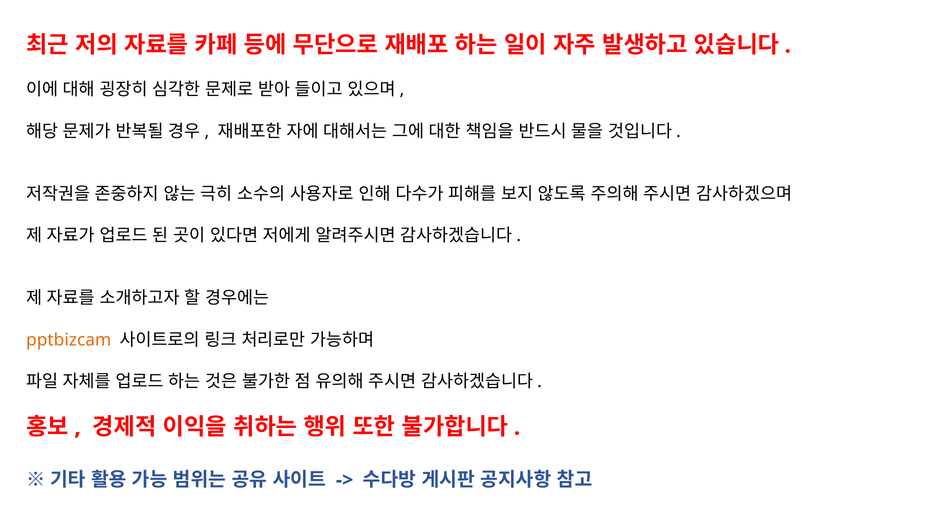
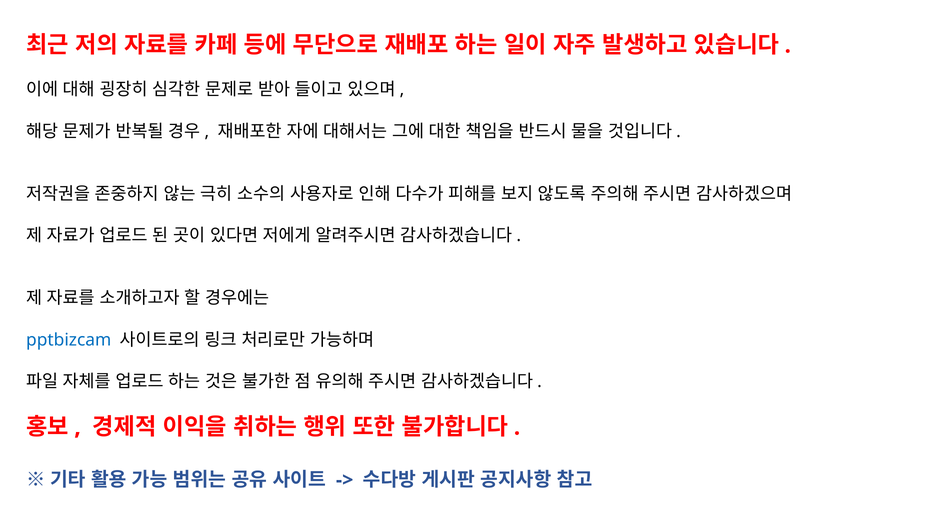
pptbizcam colour: orange -> blue
